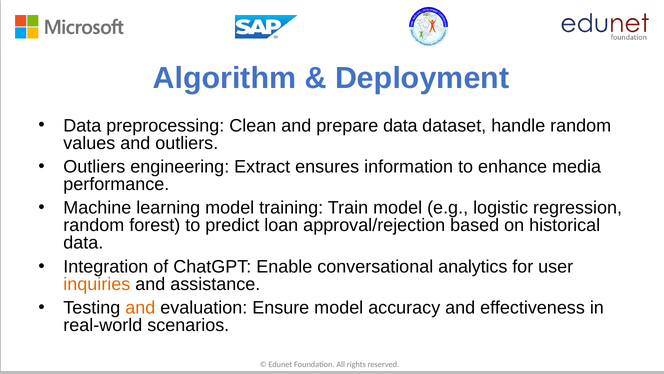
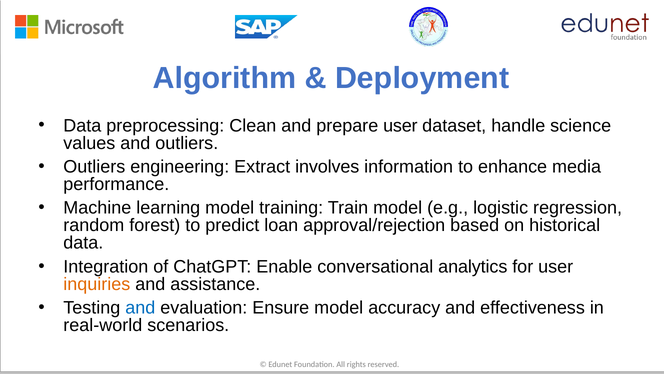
prepare data: data -> user
handle random: random -> science
ensures: ensures -> involves
and at (140, 308) colour: orange -> blue
